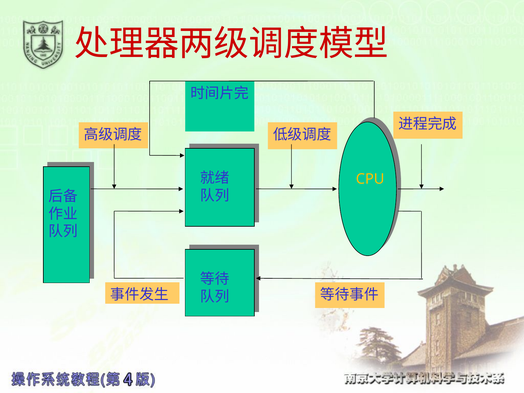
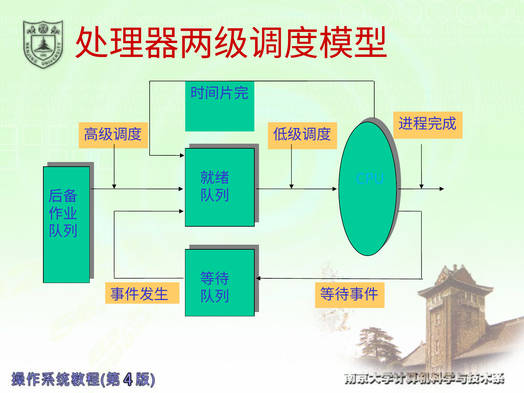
CPU colour: yellow -> light blue
